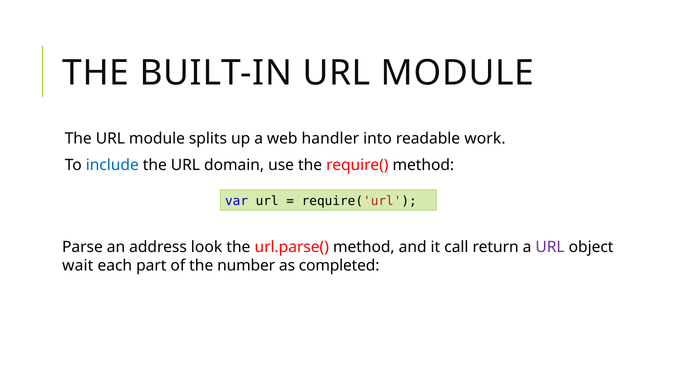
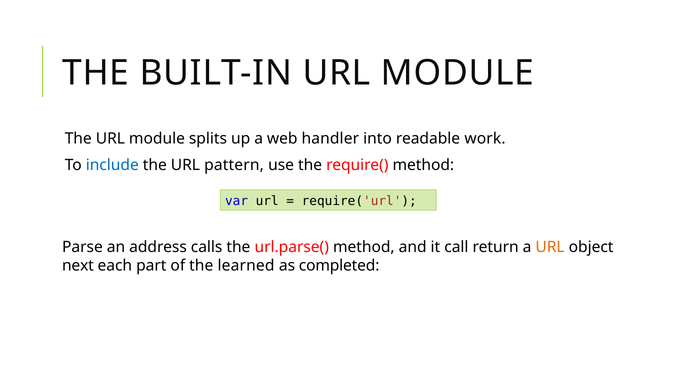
domain: domain -> pattern
look: look -> calls
URL at (550, 247) colour: purple -> orange
wait: wait -> next
number: number -> learned
